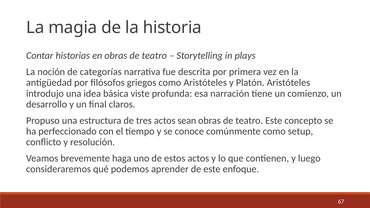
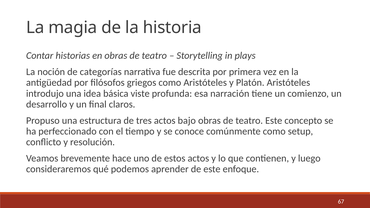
sean: sean -> bajo
haga: haga -> hace
